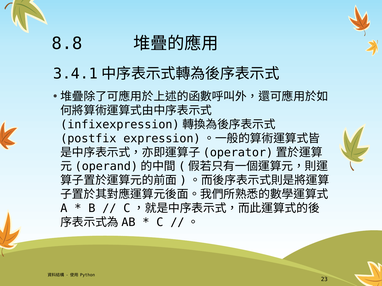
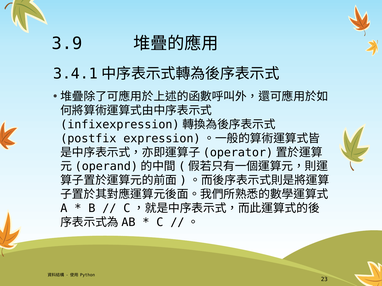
8.8: 8.8 -> 3.9
